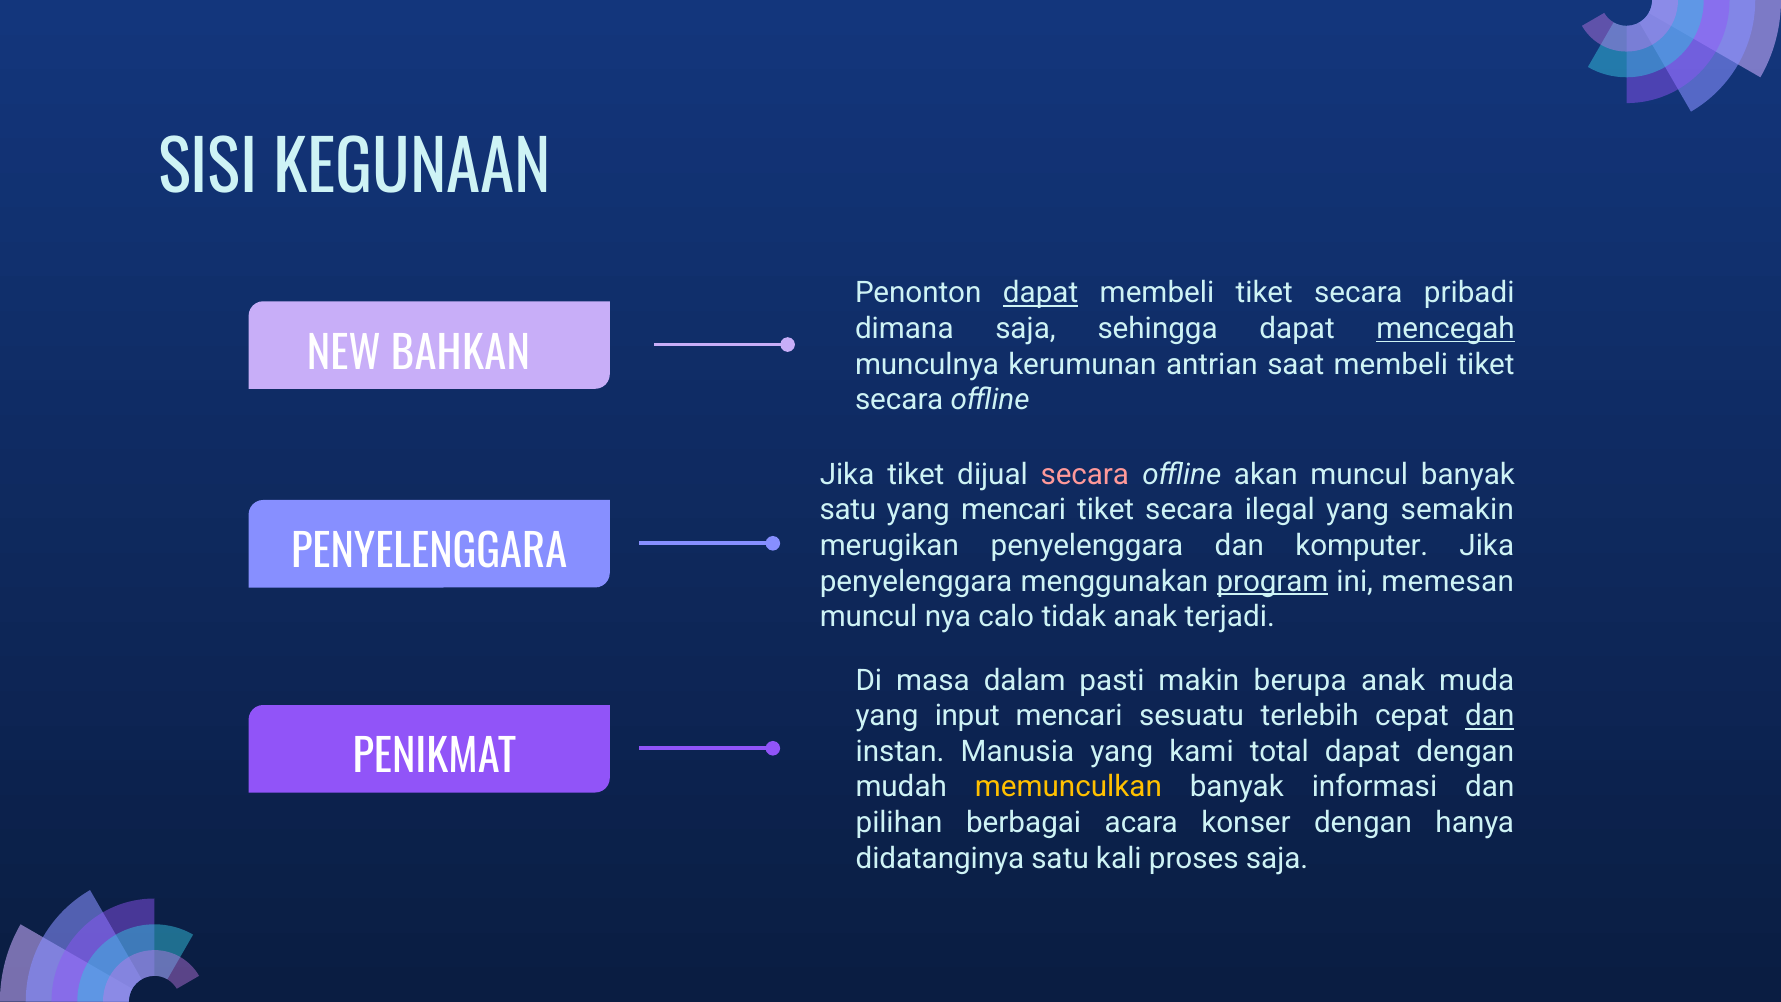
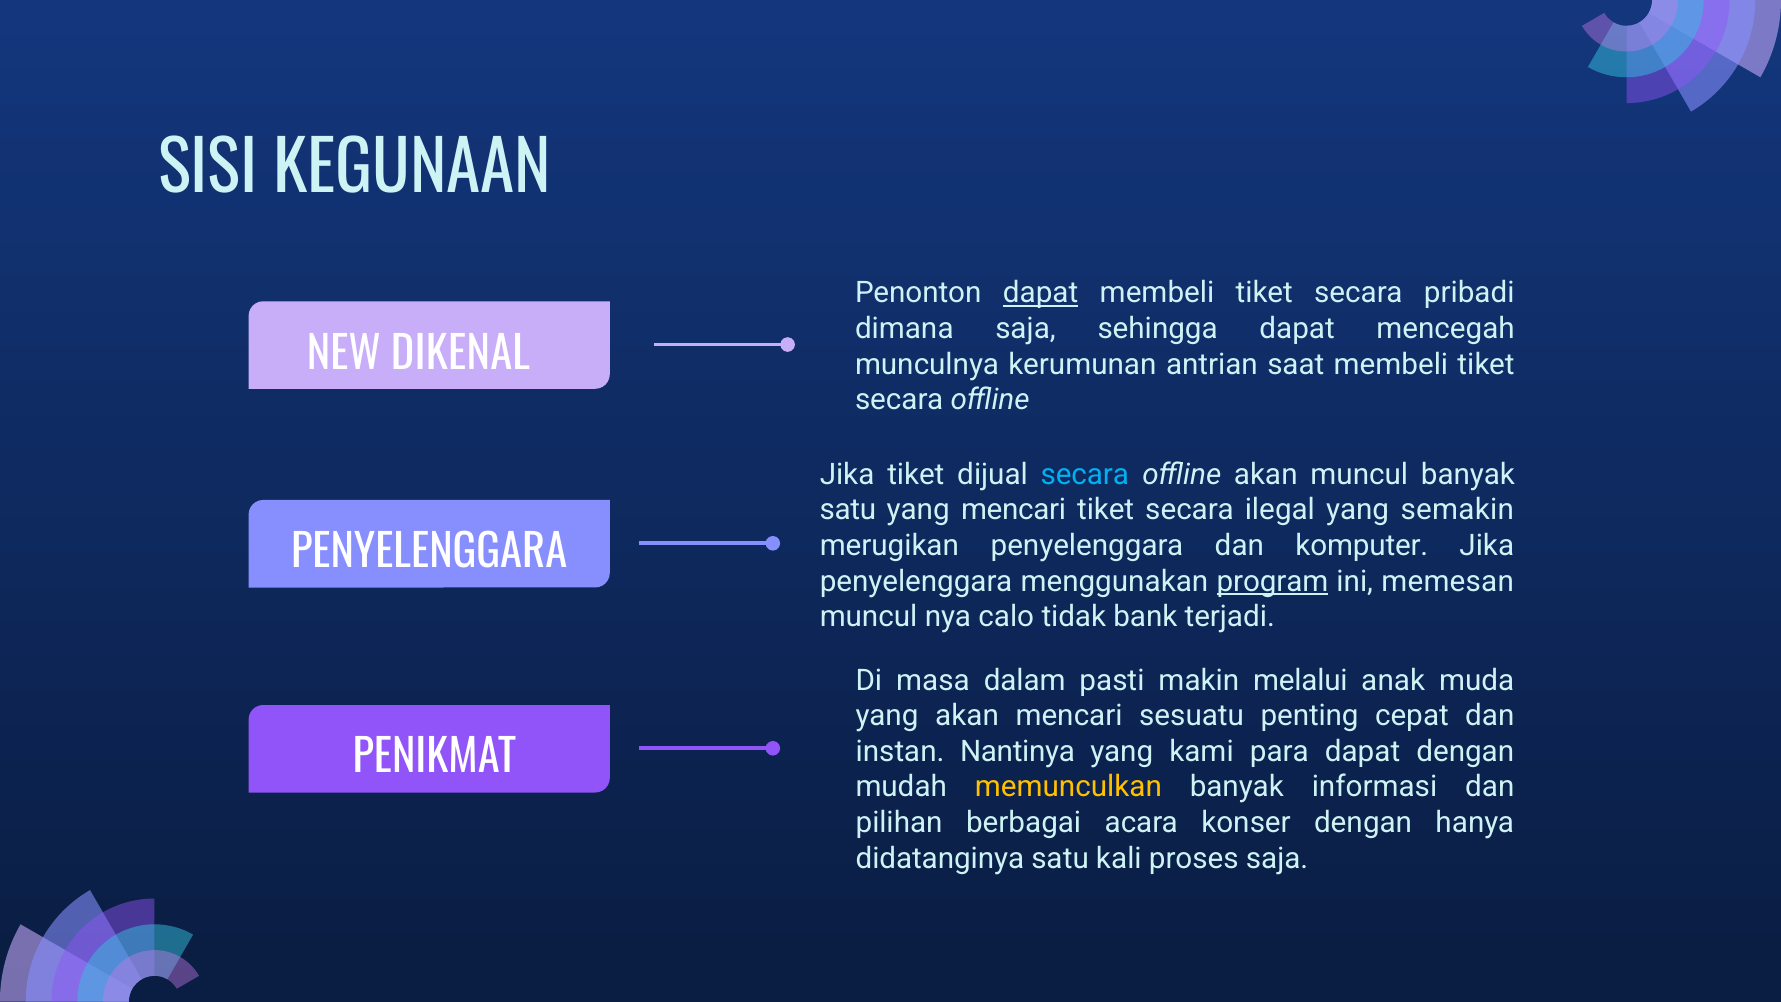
mencegah underline: present -> none
BAHKAN: BAHKAN -> DIKENAL
secara at (1085, 474) colour: pink -> light blue
tidak anak: anak -> bank
berupa: berupa -> melalui
yang input: input -> akan
terlebih: terlebih -> penting
dan at (1490, 716) underline: present -> none
Manusia: Manusia -> Nantinya
total: total -> para
